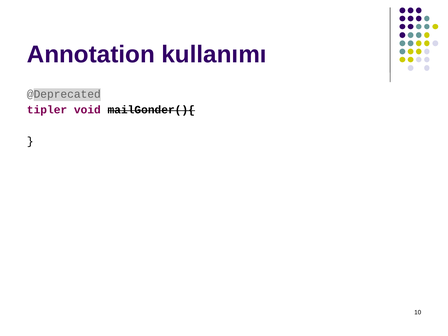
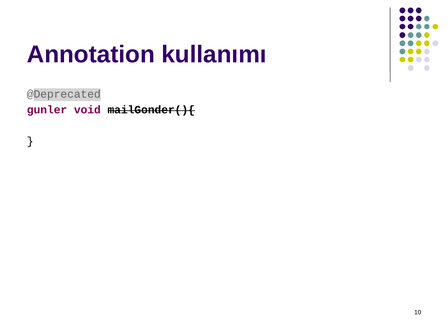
tipler: tipler -> gunler
